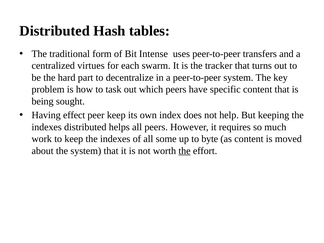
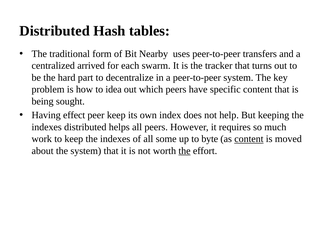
Intense: Intense -> Nearby
virtues: virtues -> arrived
task: task -> idea
content at (249, 139) underline: none -> present
